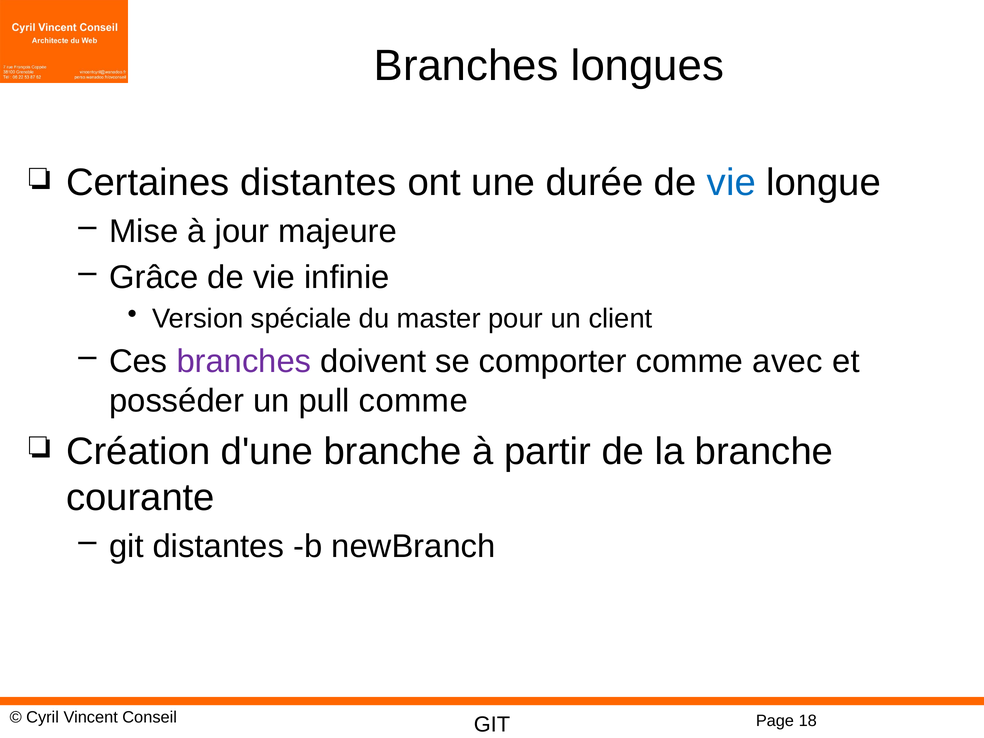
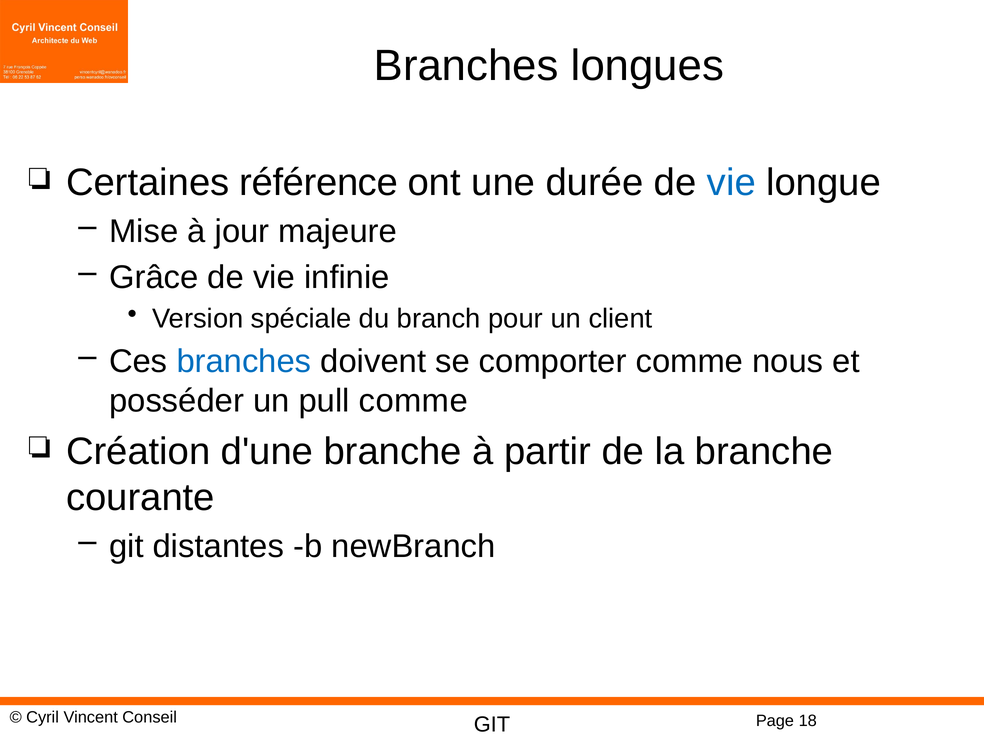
Certaines distantes: distantes -> référence
master: master -> branch
branches at (244, 362) colour: purple -> blue
avec: avec -> nous
